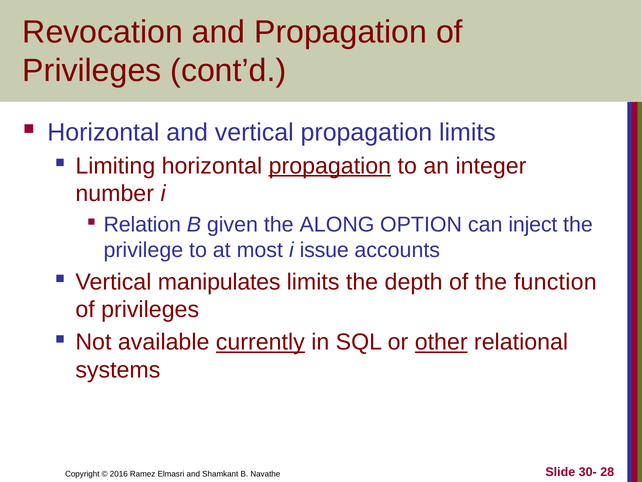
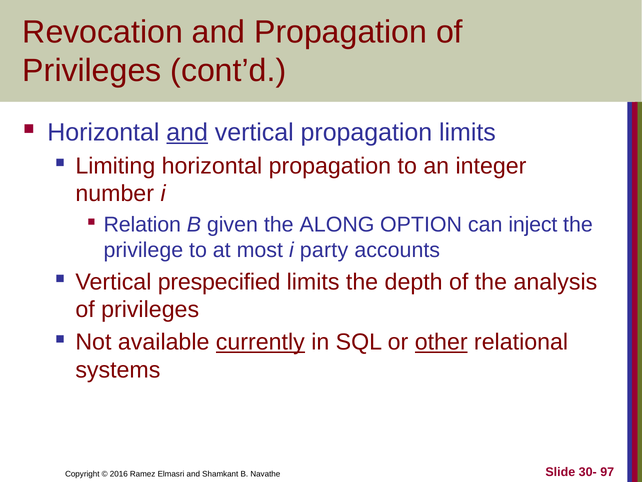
and at (187, 132) underline: none -> present
propagation at (330, 166) underline: present -> none
issue: issue -> party
manipulates: manipulates -> prespecified
function: function -> analysis
28: 28 -> 97
